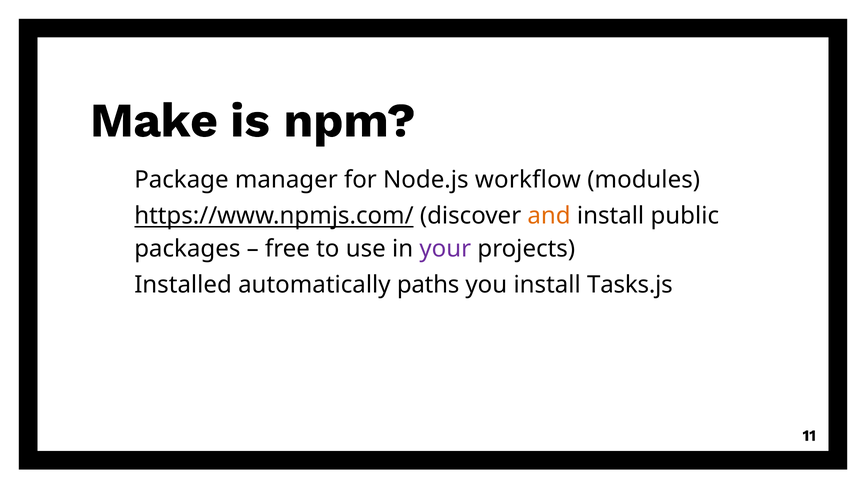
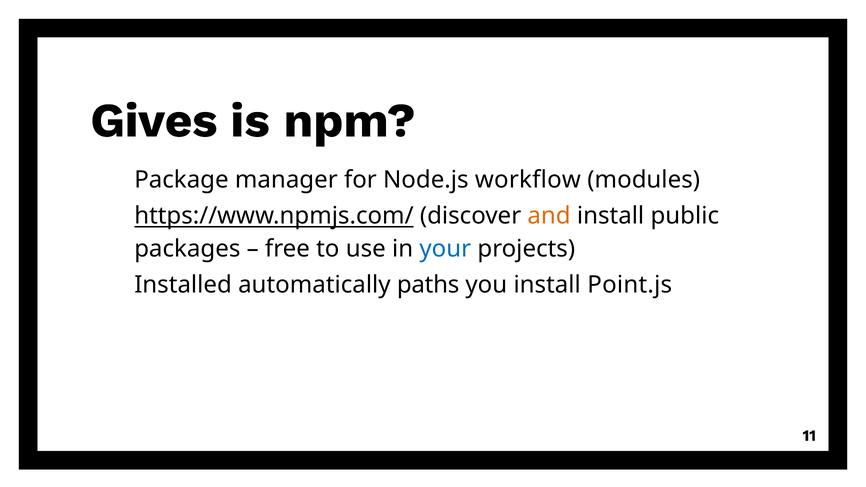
Make: Make -> Gives
your colour: purple -> blue
Tasks.js: Tasks.js -> Point.js
